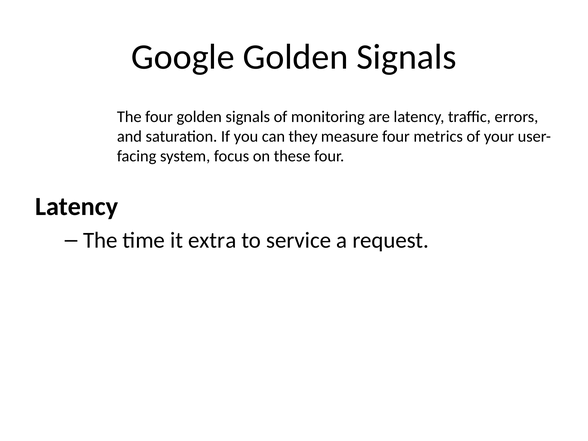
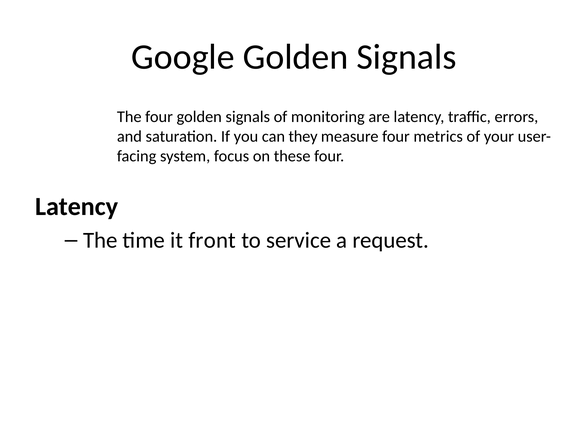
extra: extra -> front
